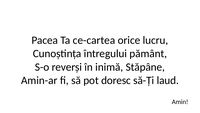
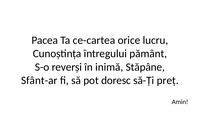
Amin-ar: Amin-ar -> Sfânt-ar
laud: laud -> preț
